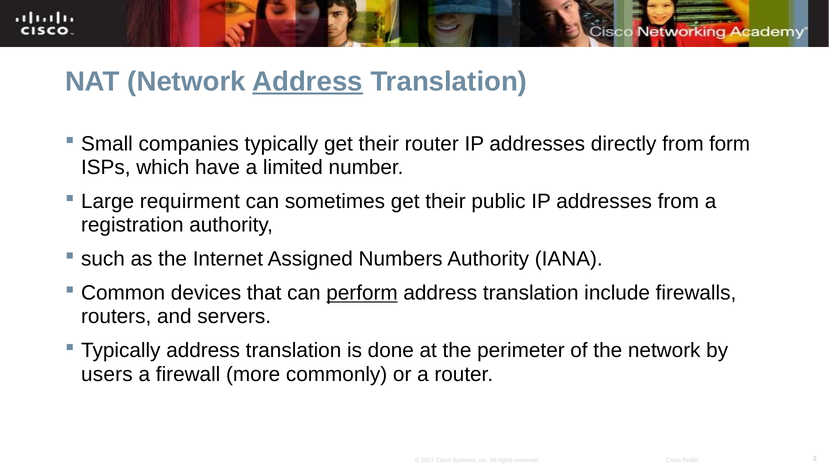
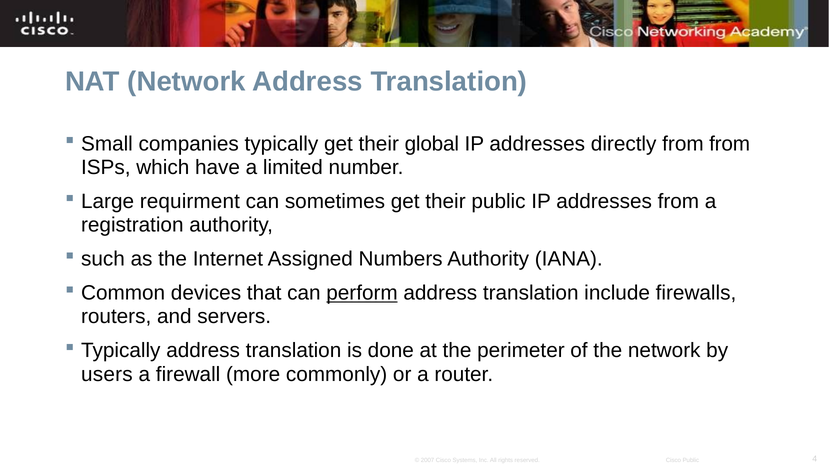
Address at (308, 82) underline: present -> none
their router: router -> global
from form: form -> from
